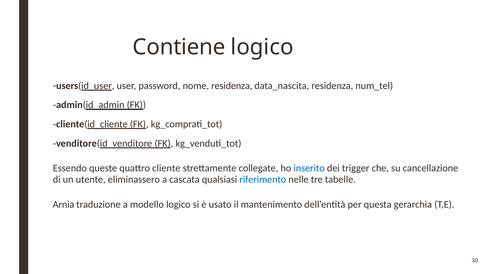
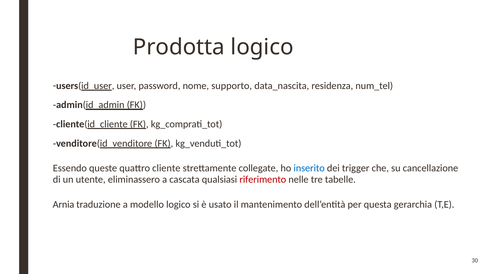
Contiene: Contiene -> Prodotta
nome residenza: residenza -> supporto
riferimento colour: blue -> red
